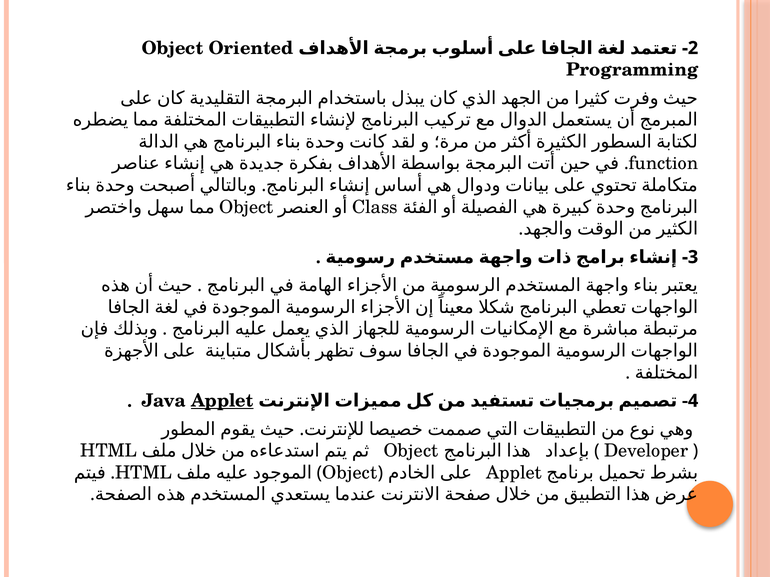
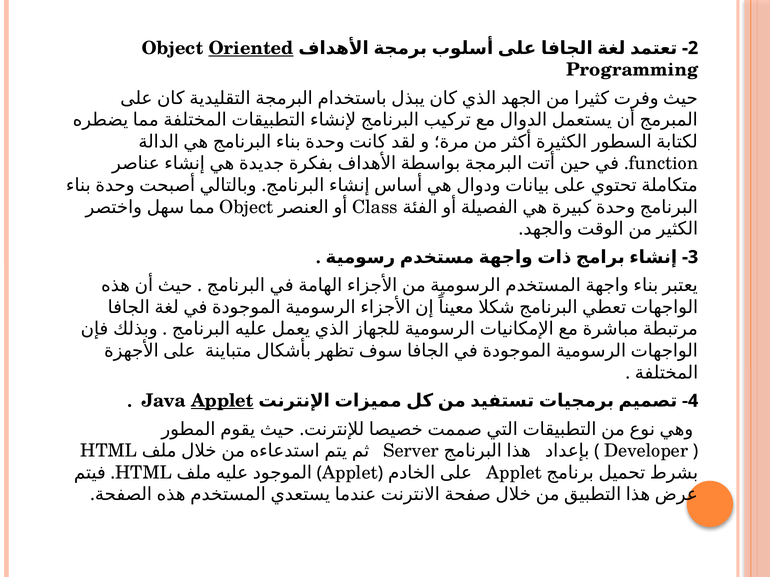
Oriented underline: none -> present
Object at (411, 451): Object -> Server
Object at (350, 473): Object -> Applet
